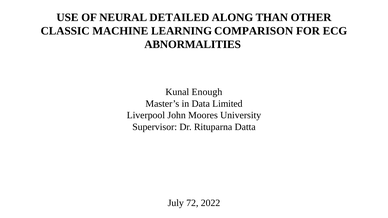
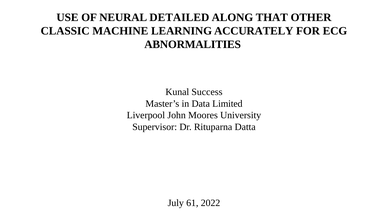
THAN: THAN -> THAT
COMPARISON: COMPARISON -> ACCURATELY
Enough: Enough -> Success
72: 72 -> 61
